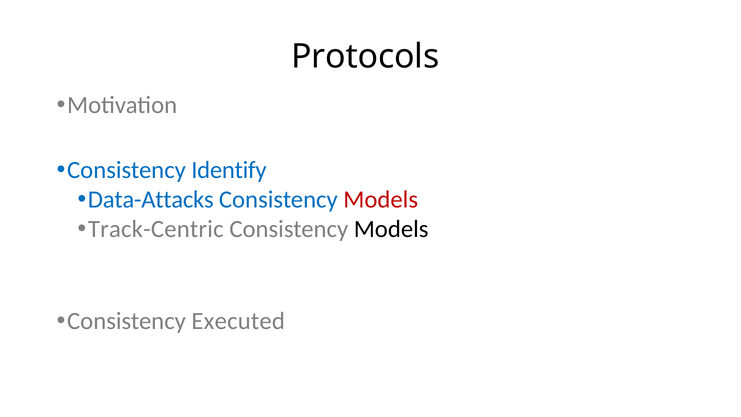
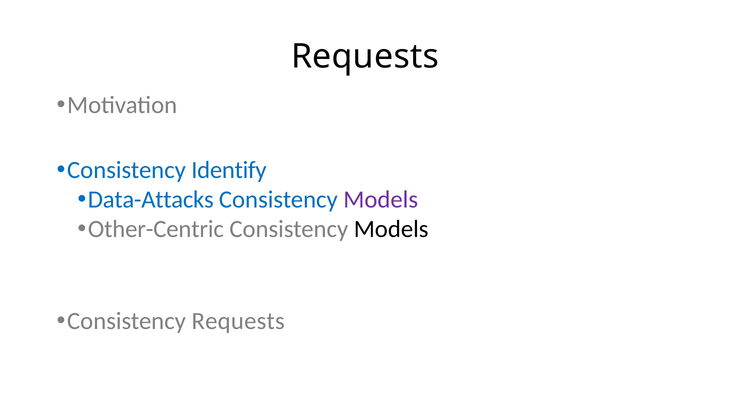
Protocols at (365, 57): Protocols -> Requests
Models at (381, 199) colour: red -> purple
Track-Centric: Track-Centric -> Other-Centric
Consistency Executed: Executed -> Requests
